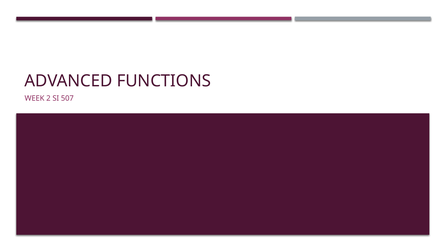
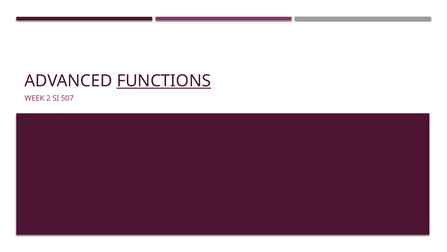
FUNCTIONS underline: none -> present
